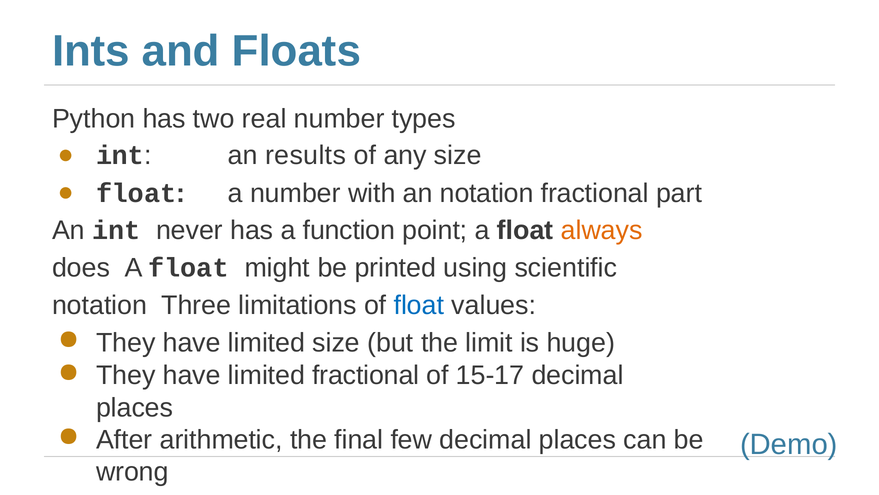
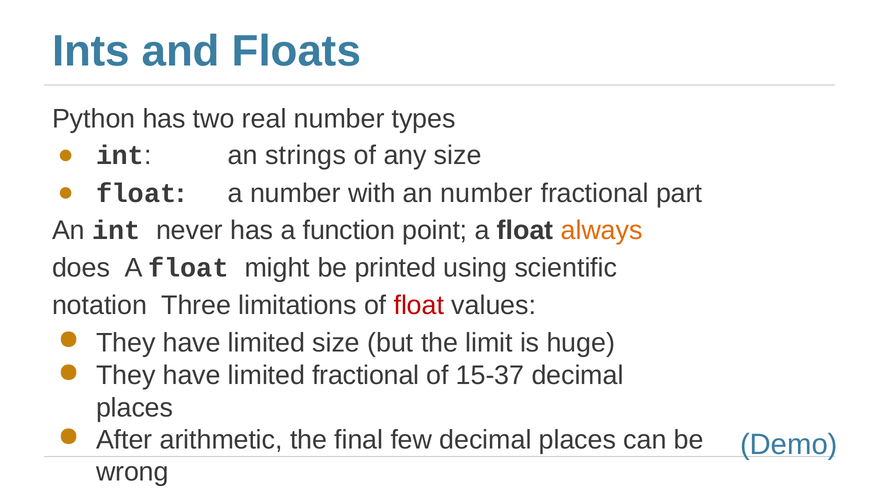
results: results -> strings
an notation: notation -> number
float at (419, 305) colour: blue -> red
15-17: 15-17 -> 15-37
